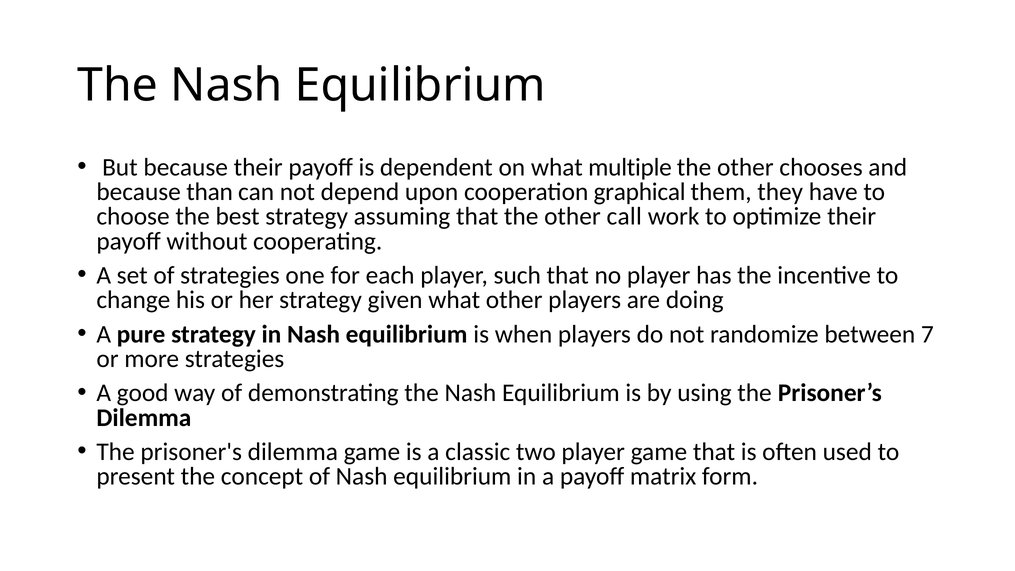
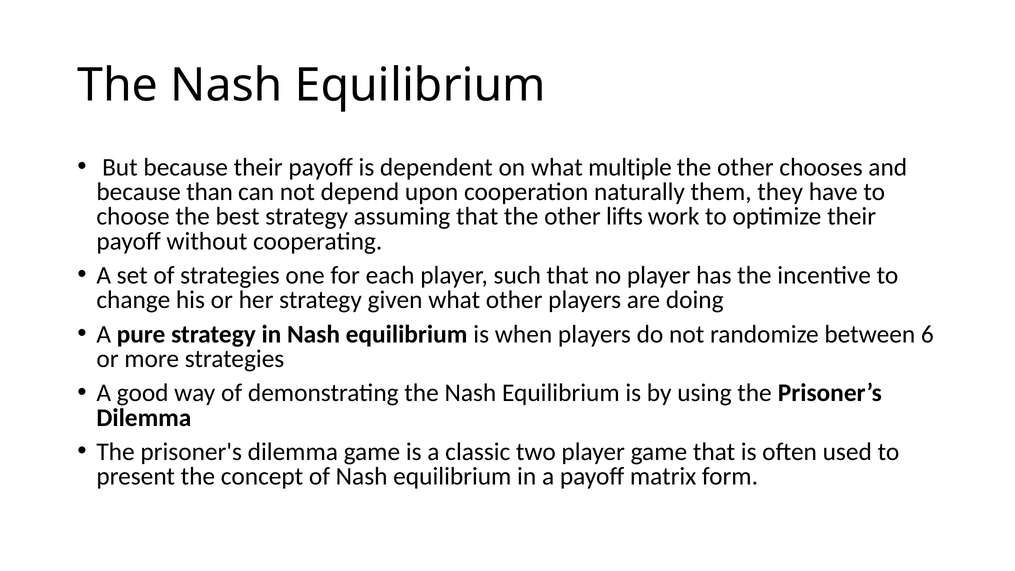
graphical: graphical -> naturally
call: call -> lifts
7: 7 -> 6
